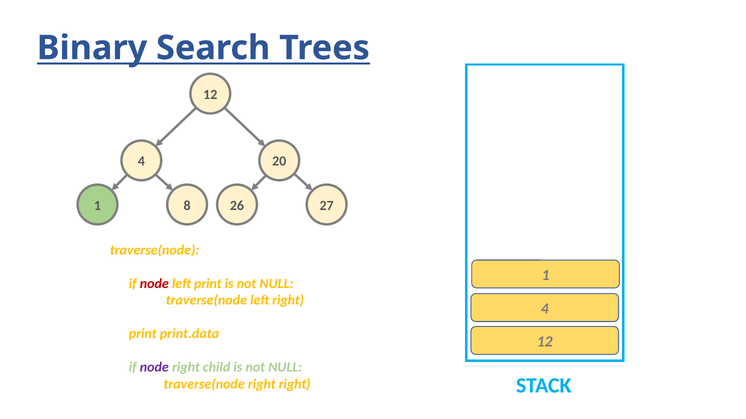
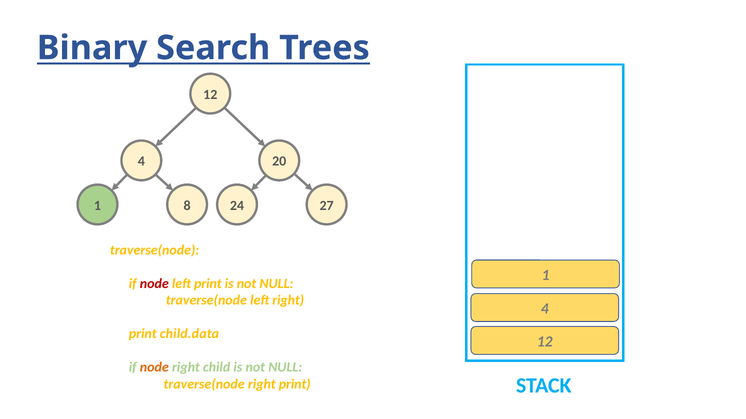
26: 26 -> 24
print.data: print.data -> child.data
node at (154, 368) colour: purple -> orange
traverse(node right right: right -> print
